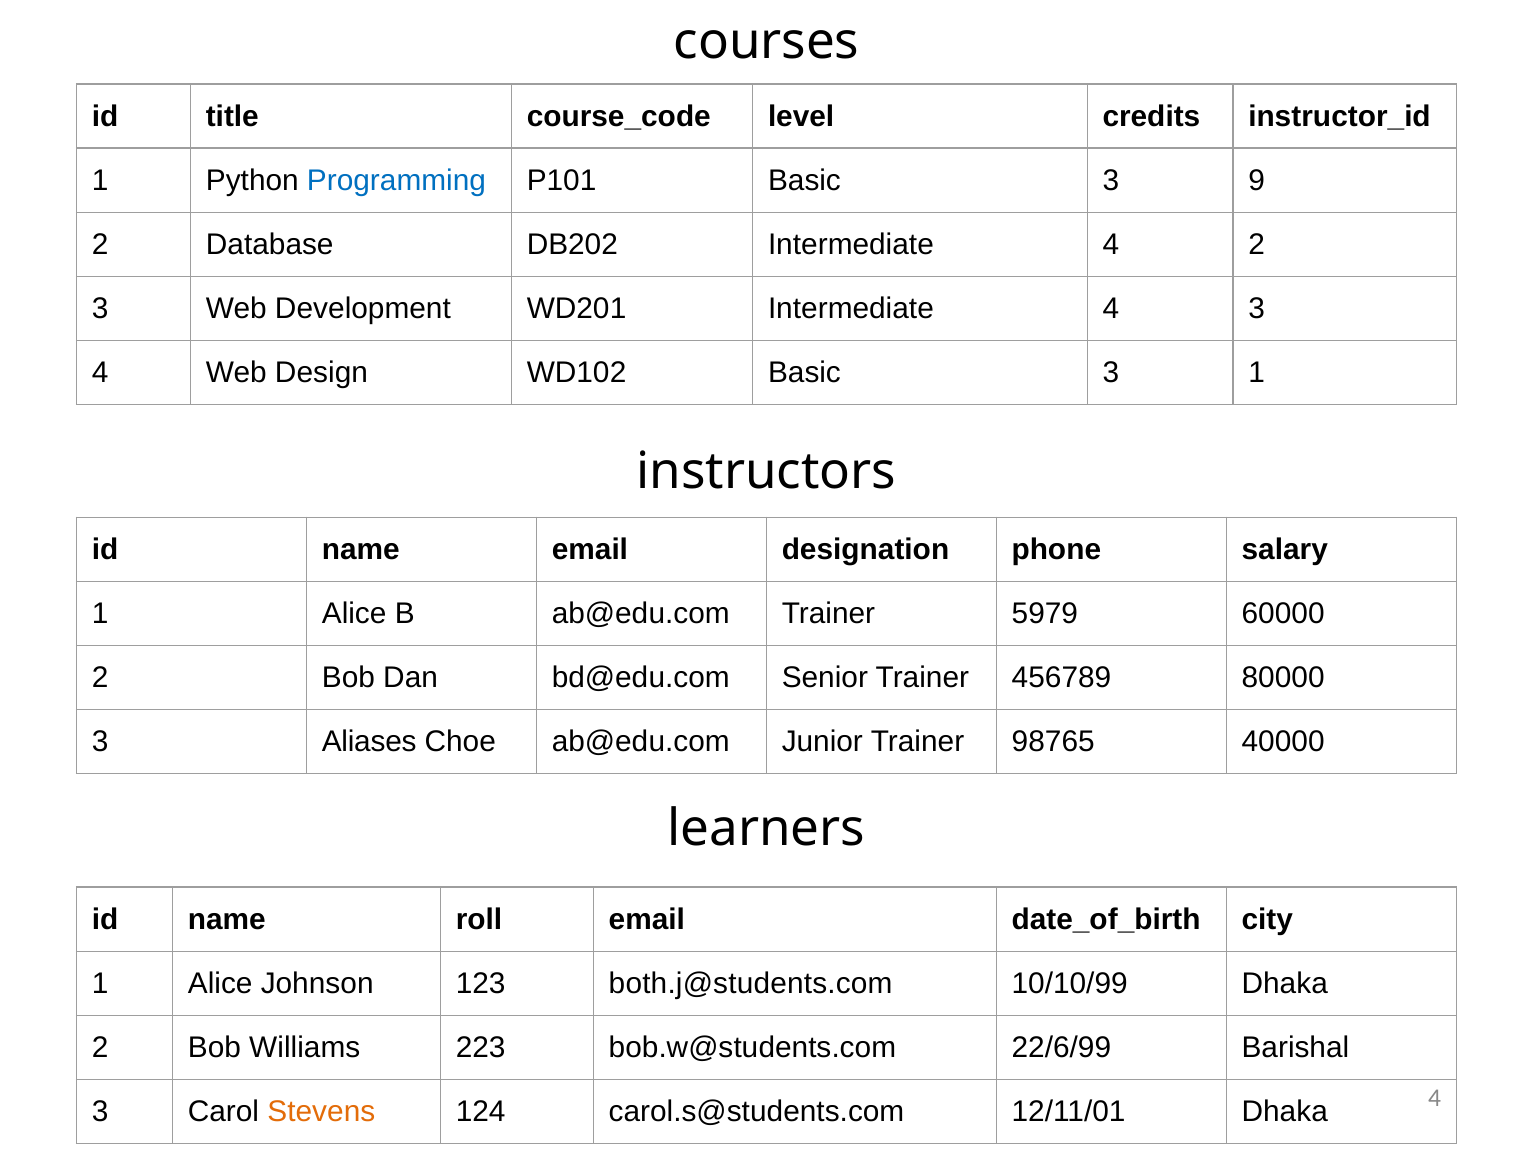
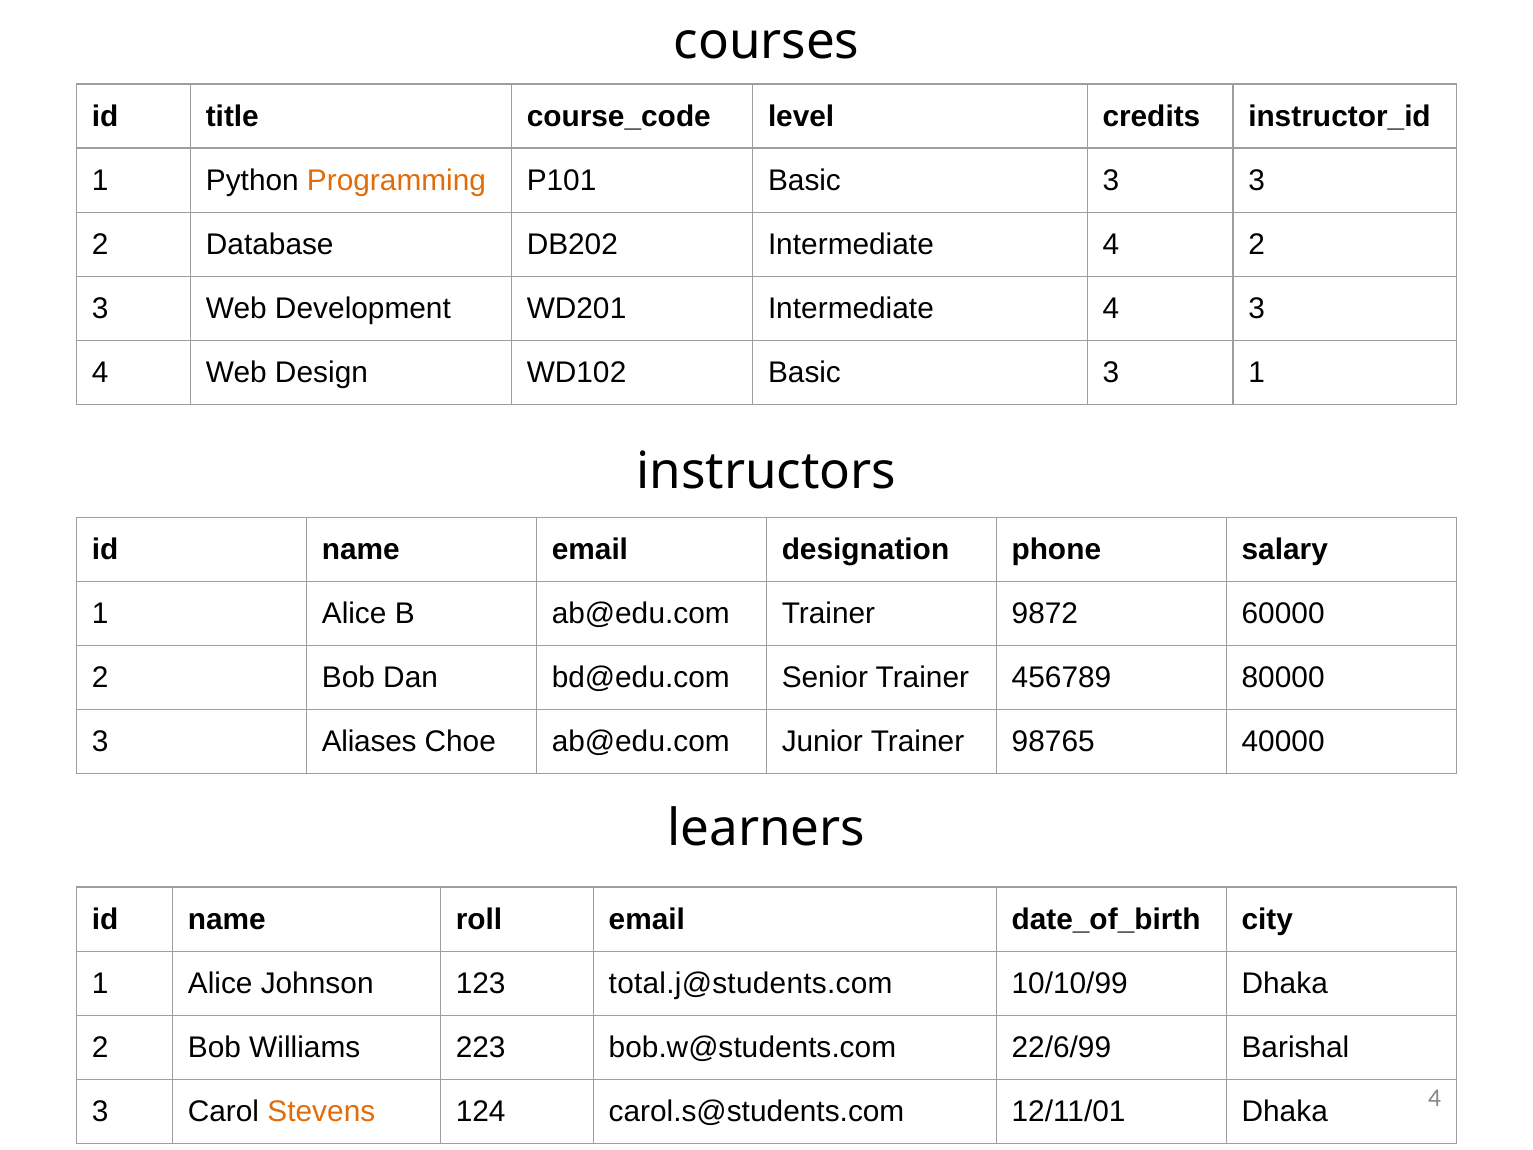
Programming colour: blue -> orange
3 9: 9 -> 3
5979: 5979 -> 9872
both.j@students.com: both.j@students.com -> total.j@students.com
